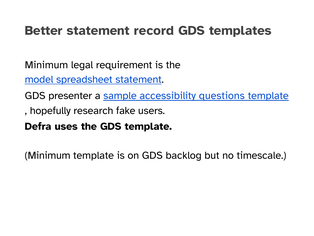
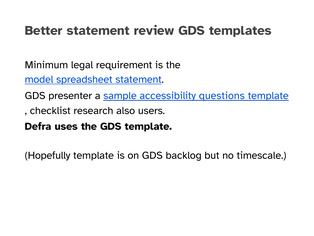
record: record -> review
hopefully: hopefully -> checklist
fake: fake -> also
Minimum at (48, 155): Minimum -> Hopefully
